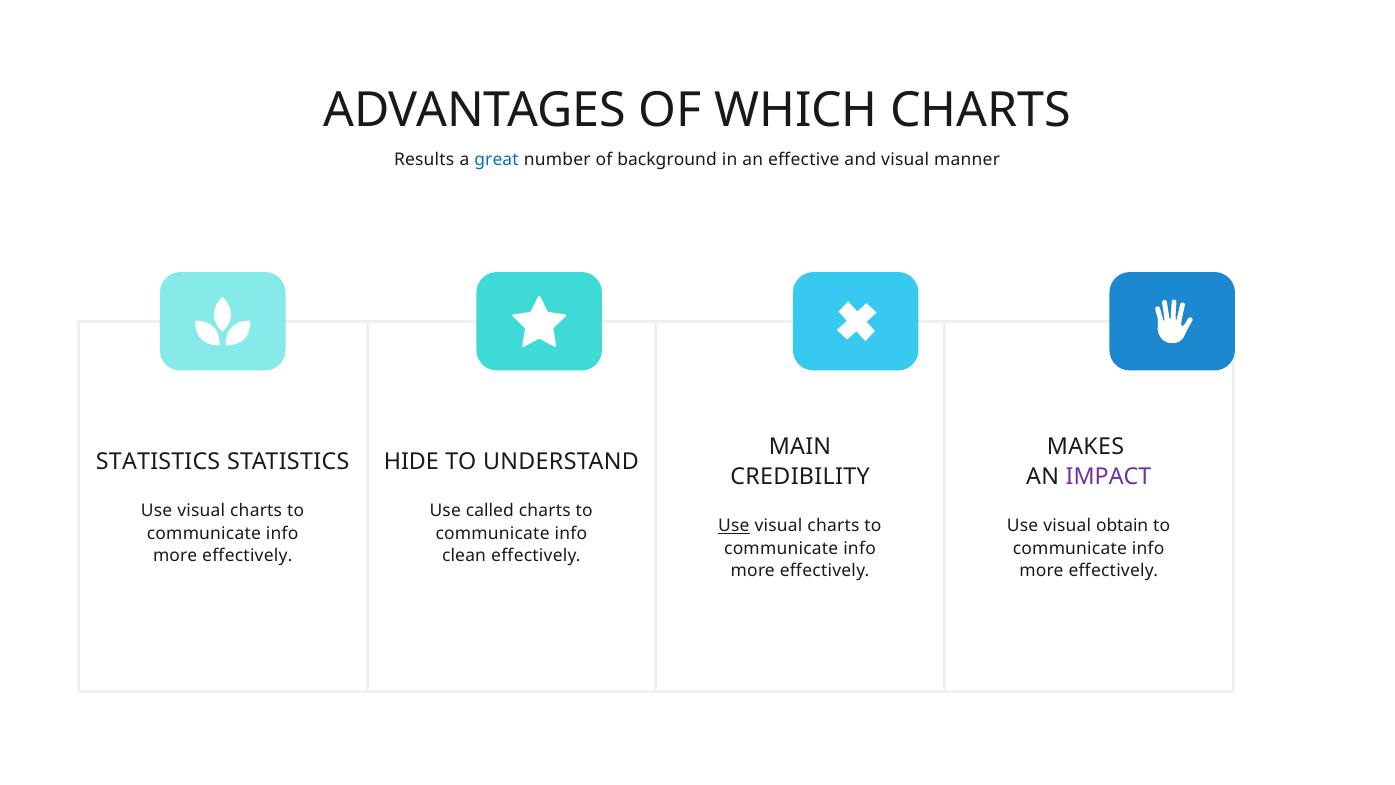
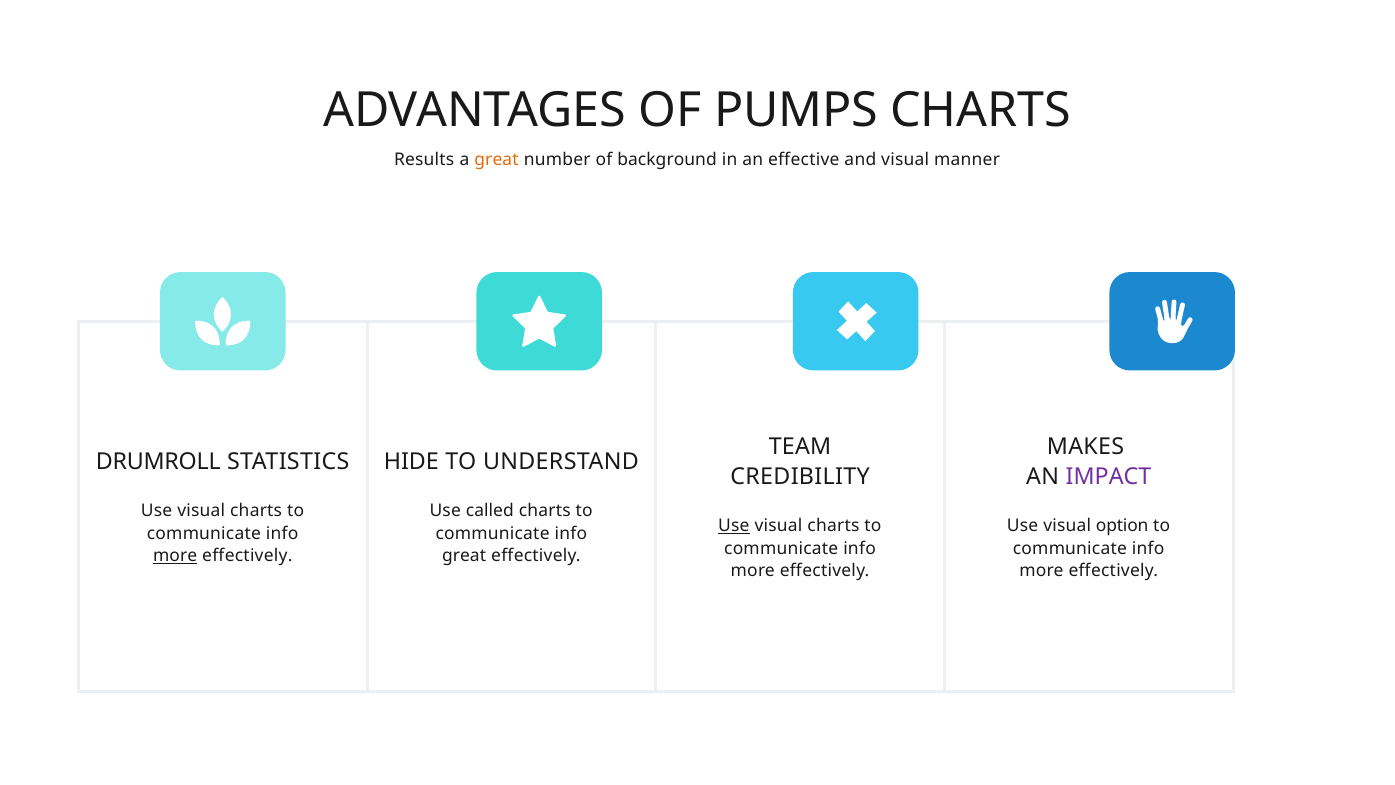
WHICH: WHICH -> PUMPS
great at (496, 160) colour: blue -> orange
MAIN: MAIN -> TEAM
STATISTICS at (158, 461): STATISTICS -> DRUMROLL
obtain: obtain -> option
more at (175, 556) underline: none -> present
clean at (464, 556): clean -> great
